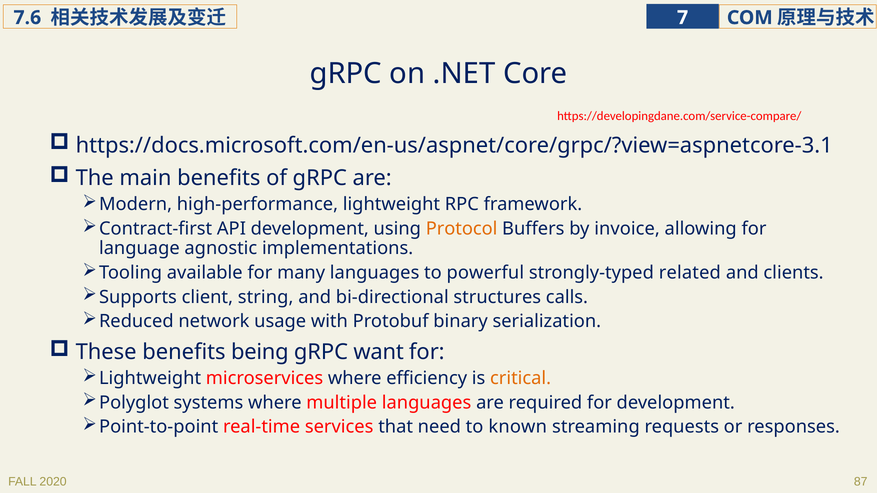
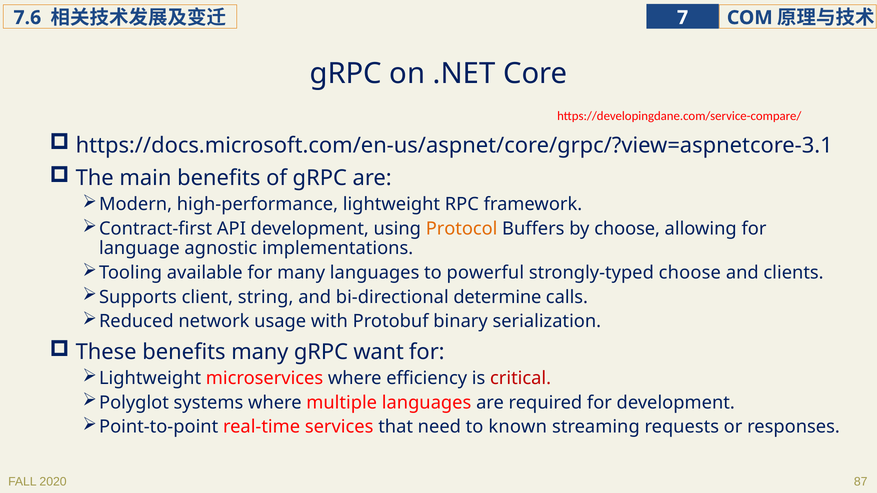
by invoice: invoice -> choose
strongly-typed related: related -> choose
structures: structures -> determine
benefits being: being -> many
critical colour: orange -> red
